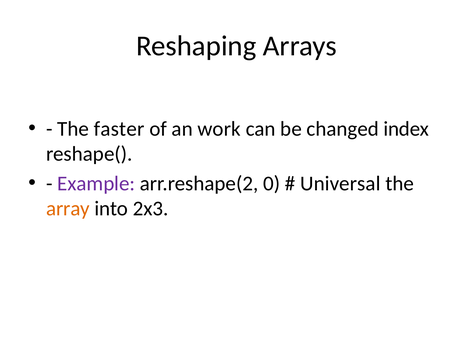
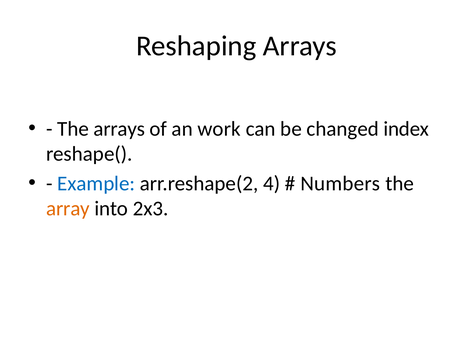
The faster: faster -> arrays
Example colour: purple -> blue
0: 0 -> 4
Universal: Universal -> Numbers
